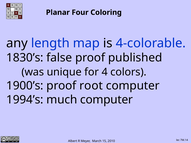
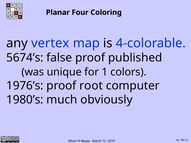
length: length -> vertex
1830’s: 1830’s -> 5674’s
4: 4 -> 1
1900’s: 1900’s -> 1976’s
1994’s: 1994’s -> 1980’s
much computer: computer -> obviously
